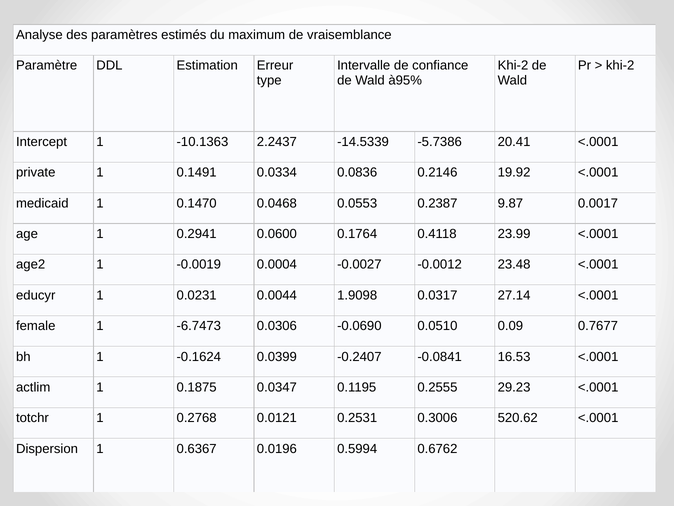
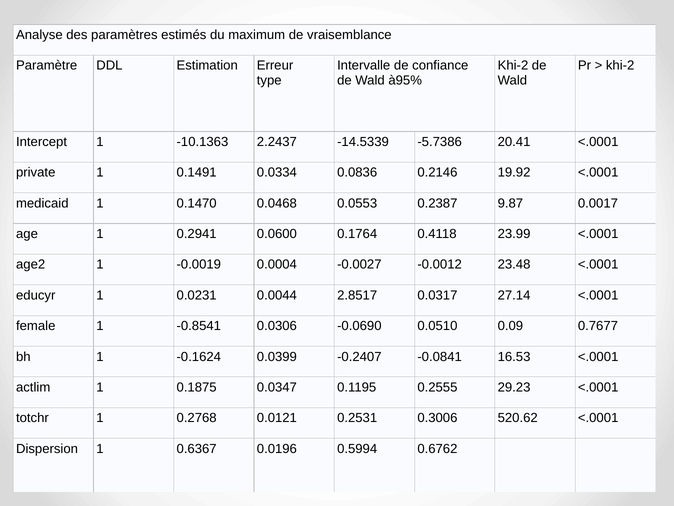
1.9098: 1.9098 -> 2.8517
-6.7473: -6.7473 -> -0.8541
